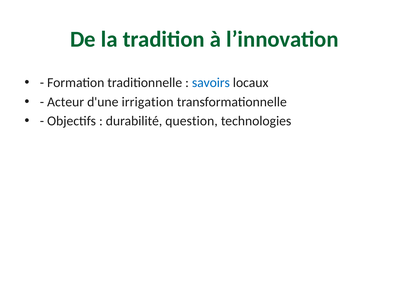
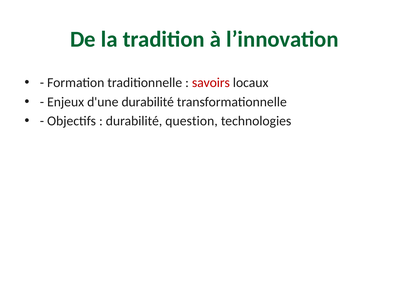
savoirs colour: blue -> red
Acteur: Acteur -> Enjeux
d'une irrigation: irrigation -> durabilité
